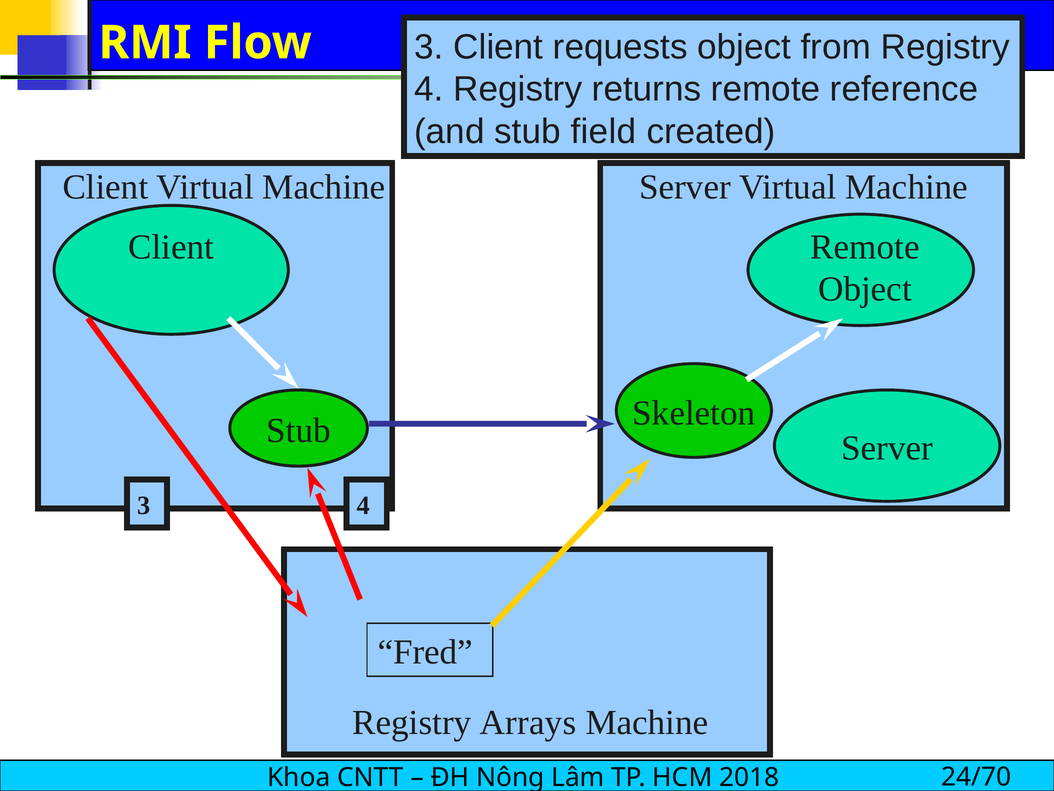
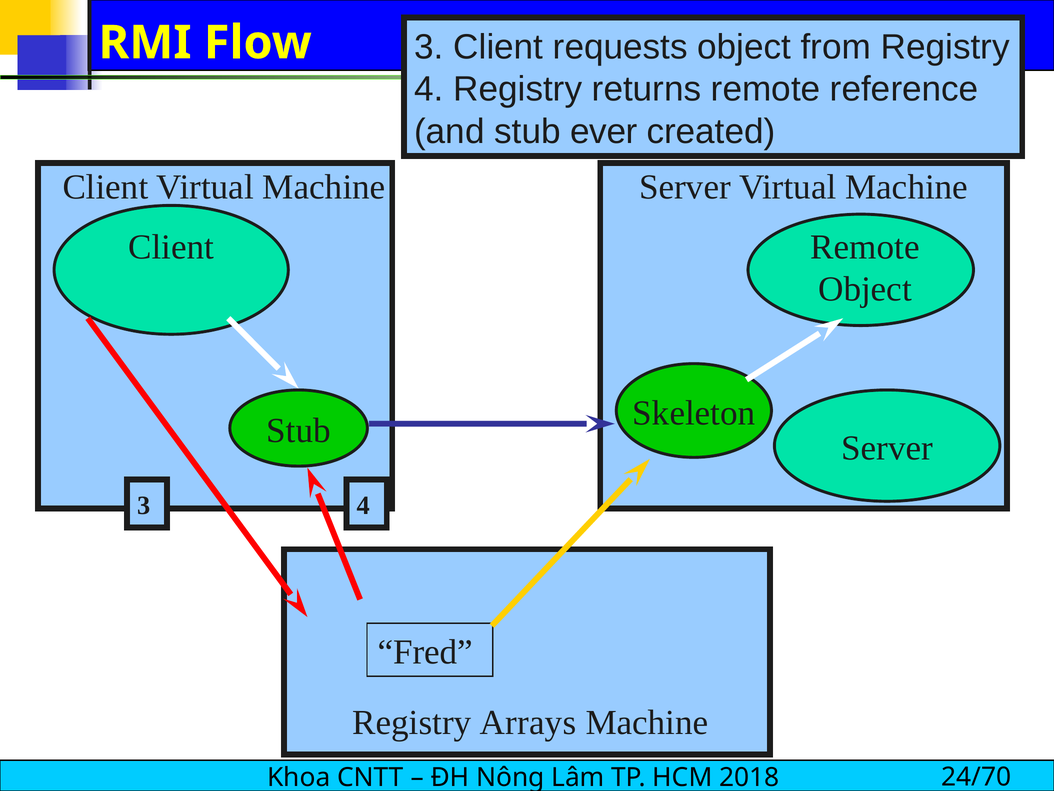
field: field -> ever
